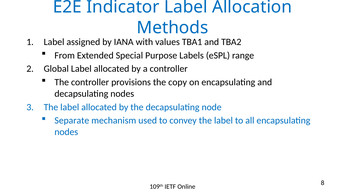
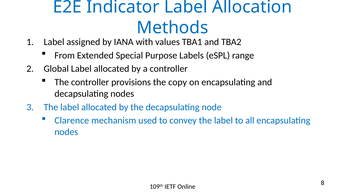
Separate: Separate -> Clarence
